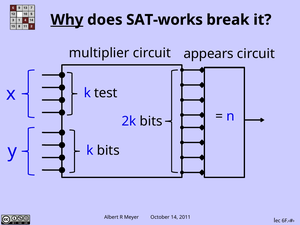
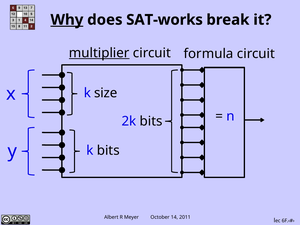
multiplier underline: none -> present
appears: appears -> formula
test: test -> size
